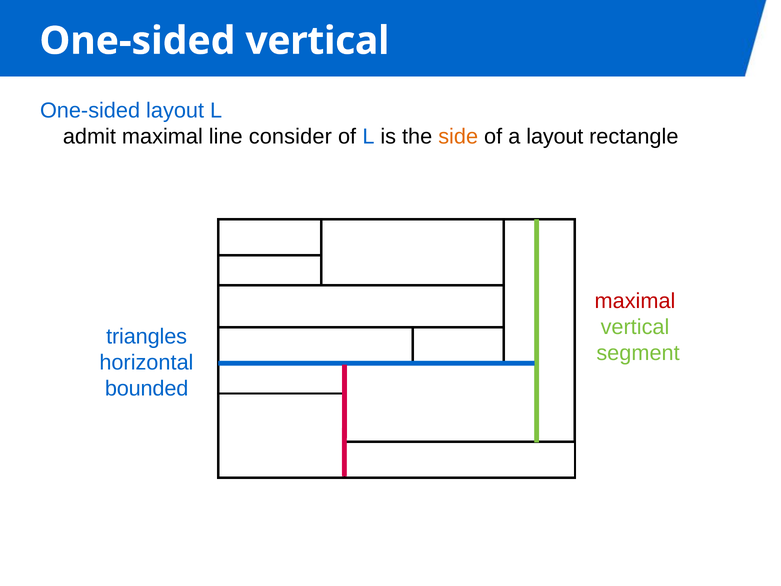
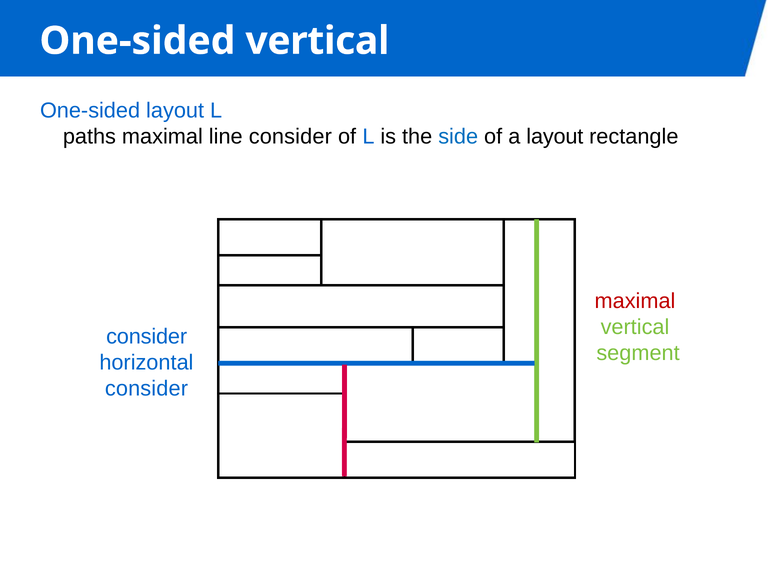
admit: admit -> paths
side colour: orange -> blue
triangles at (147, 336): triangles -> consider
bounded at (147, 388): bounded -> consider
